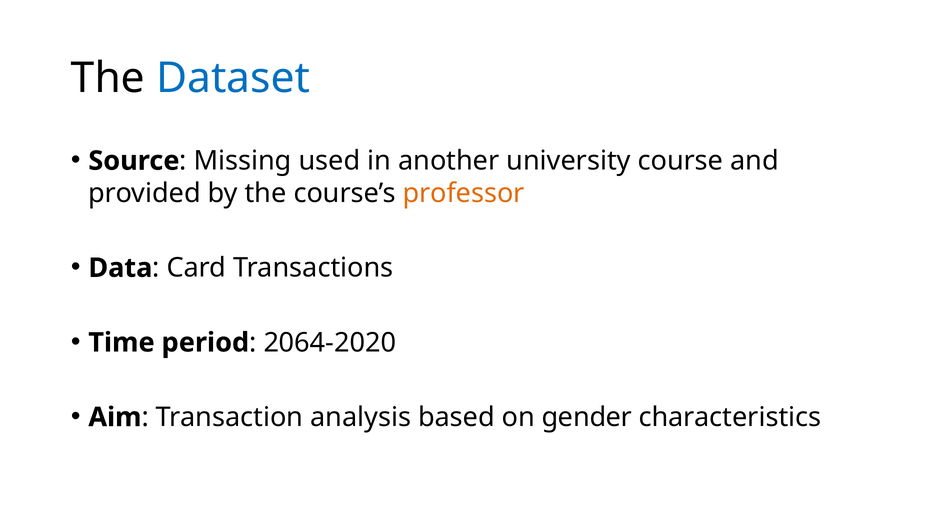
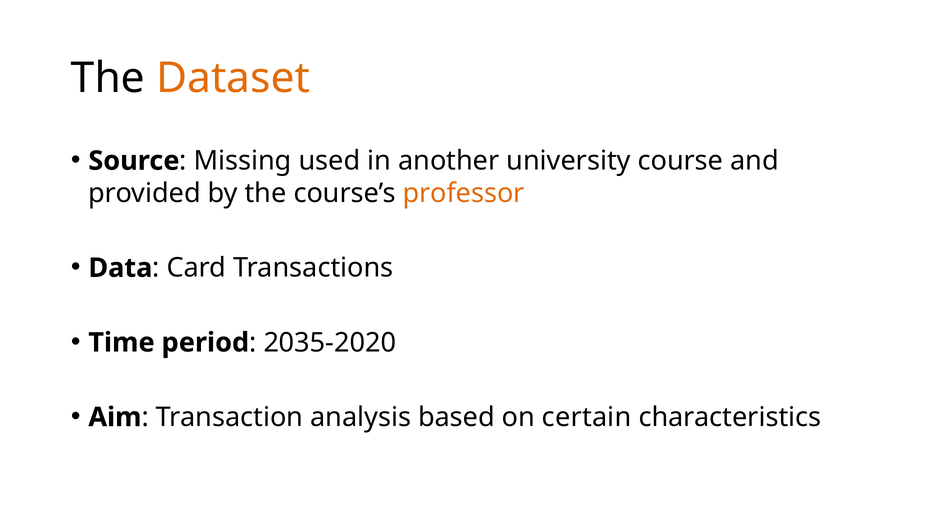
Dataset colour: blue -> orange
2064-2020: 2064-2020 -> 2035-2020
gender: gender -> certain
